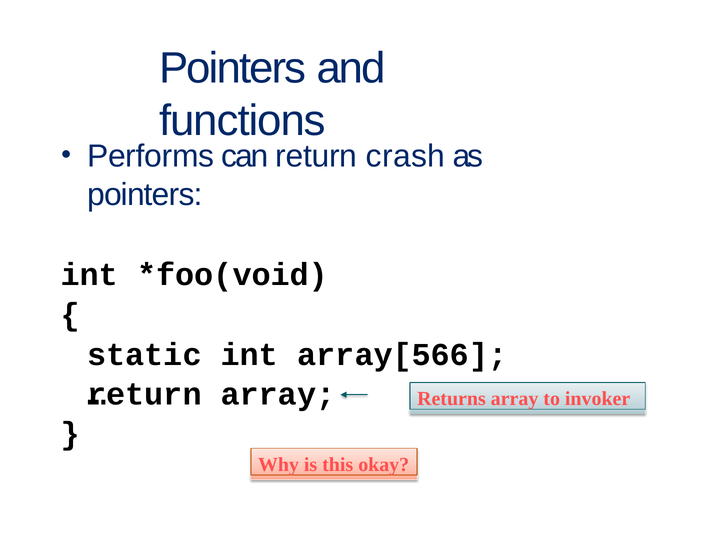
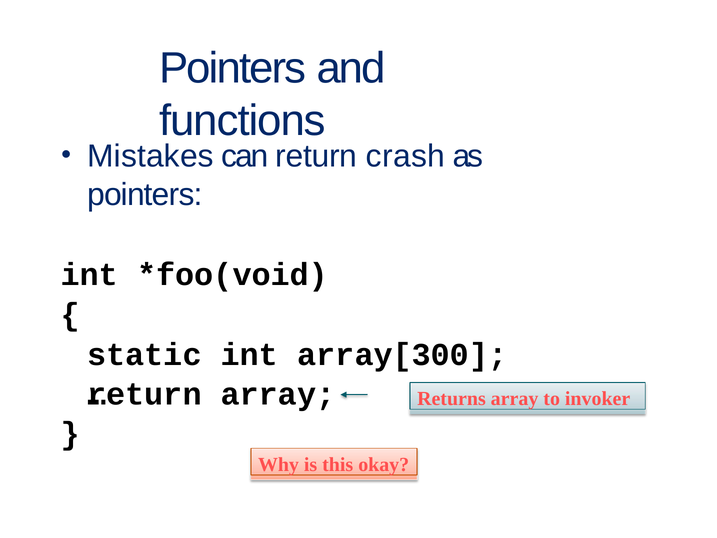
Performs: Performs -> Mistakes
array[566: array[566 -> array[300
